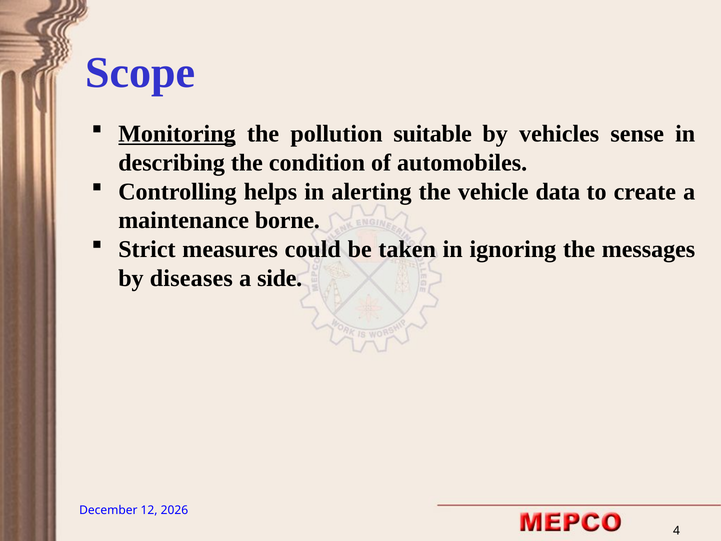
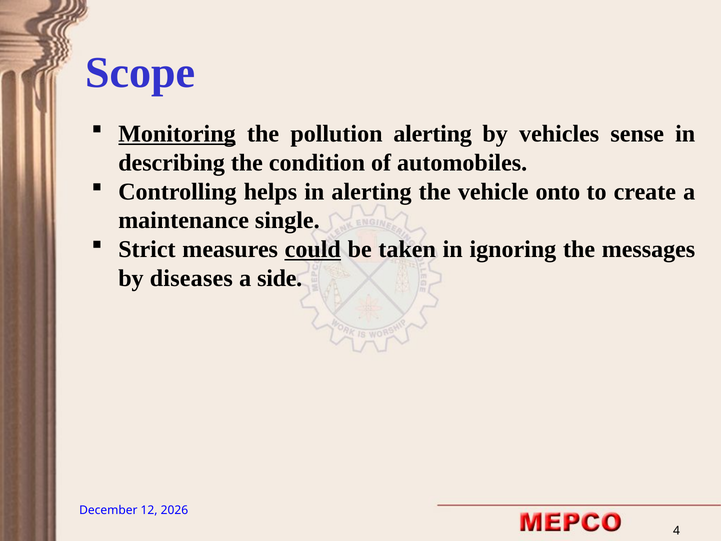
pollution suitable: suitable -> alerting
data: data -> onto
borne: borne -> single
could underline: none -> present
